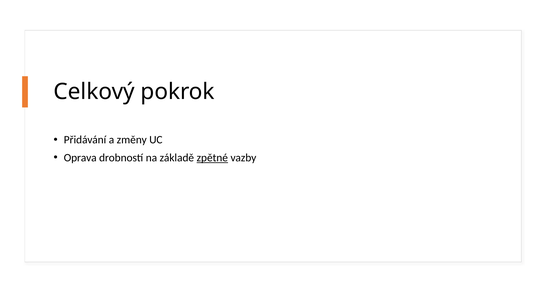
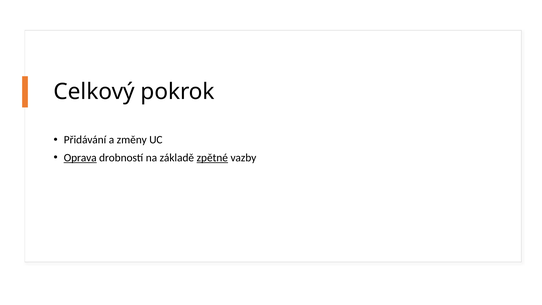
Oprava underline: none -> present
